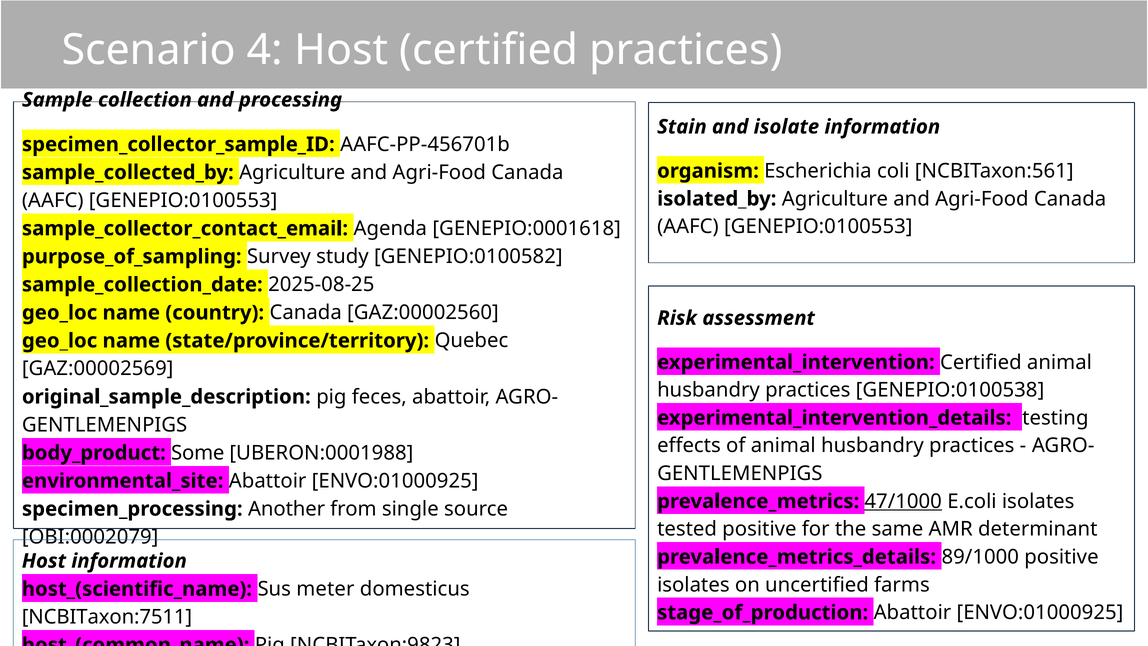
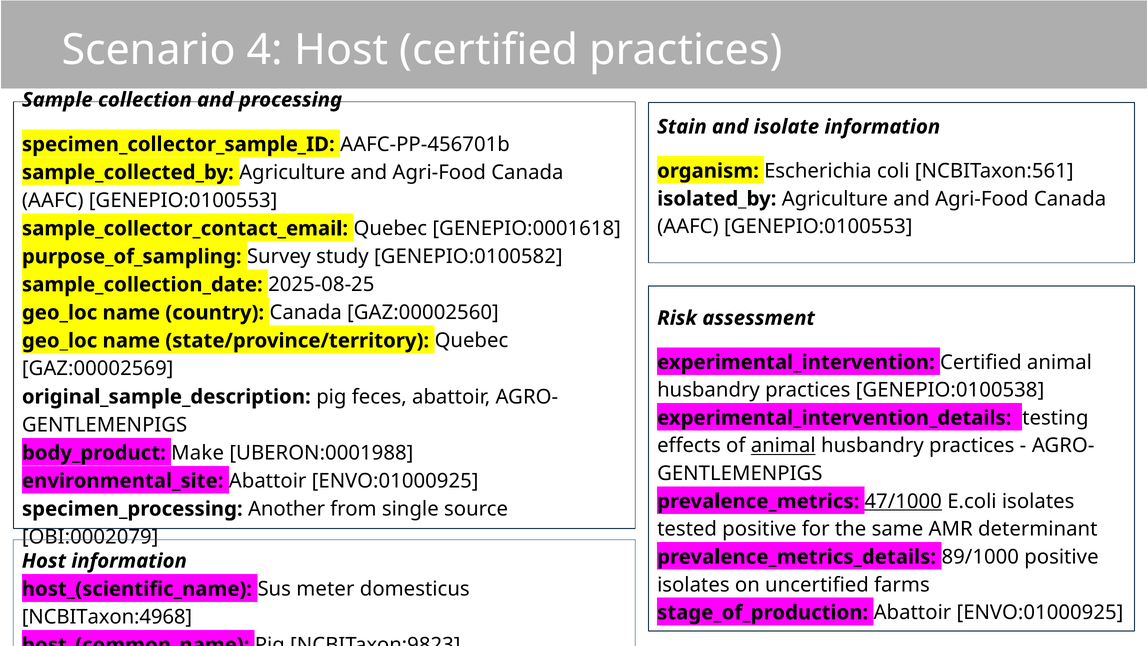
Agenda at (390, 228): Agenda -> Quebec
animal at (783, 446) underline: none -> present
Some: Some -> Make
NCBITaxon:7511: NCBITaxon:7511 -> NCBITaxon:4968
